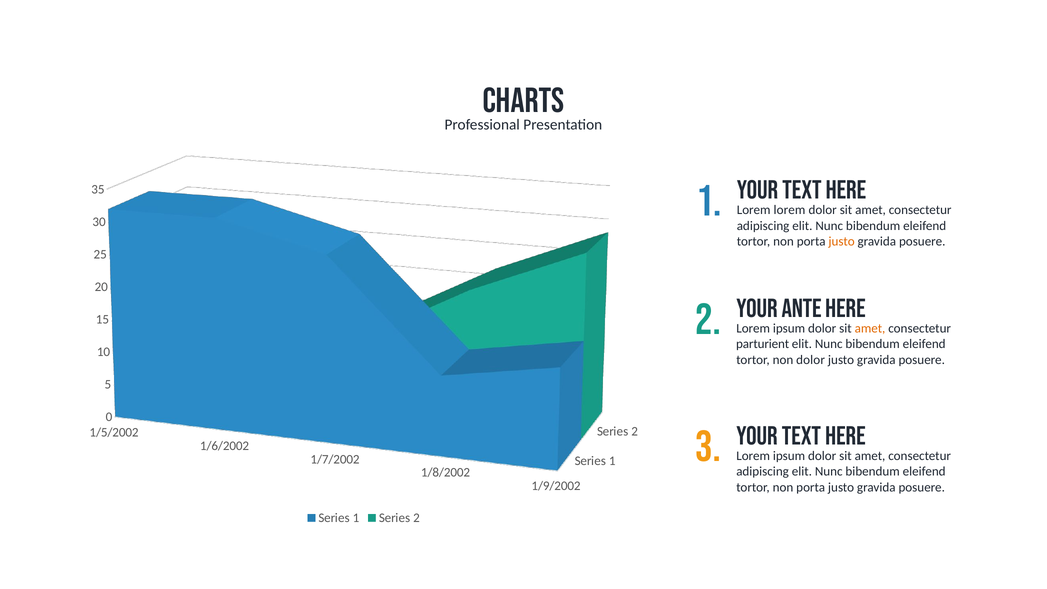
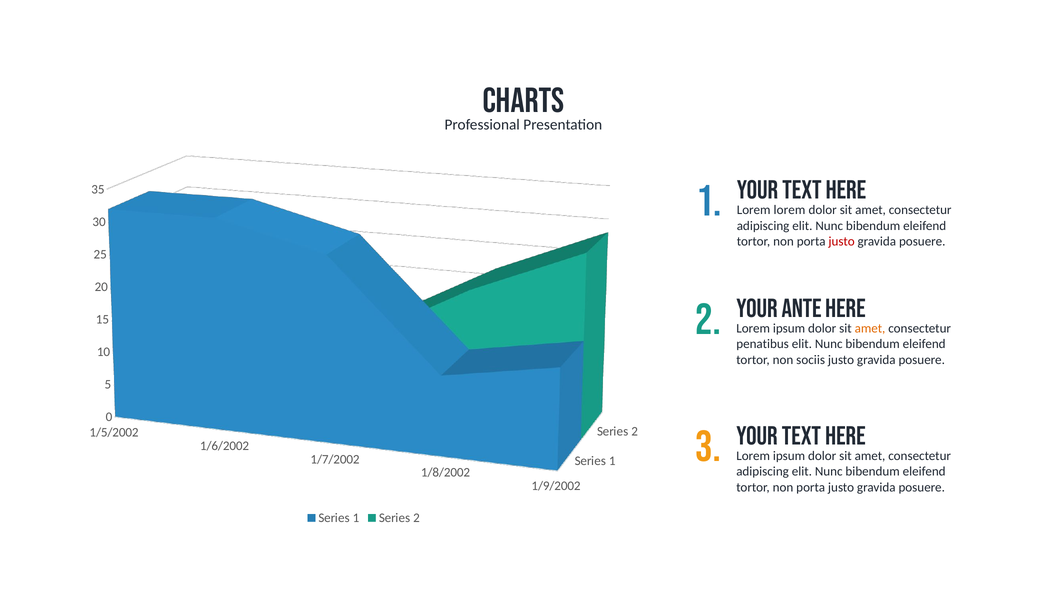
justo at (842, 241) colour: orange -> red
parturient: parturient -> penatibus
non dolor: dolor -> sociis
